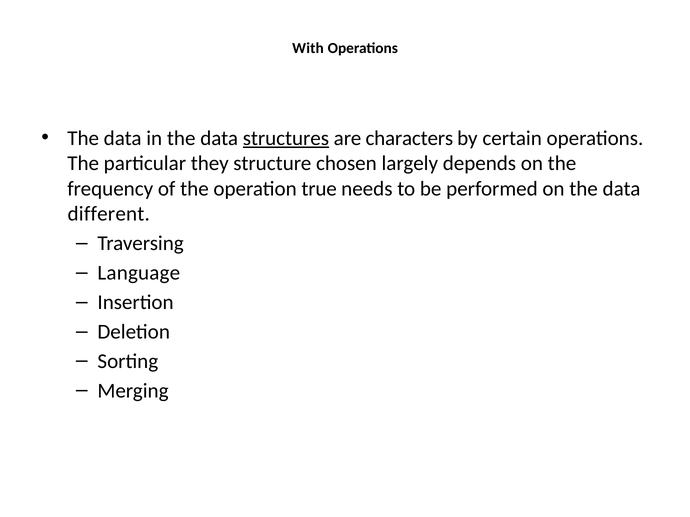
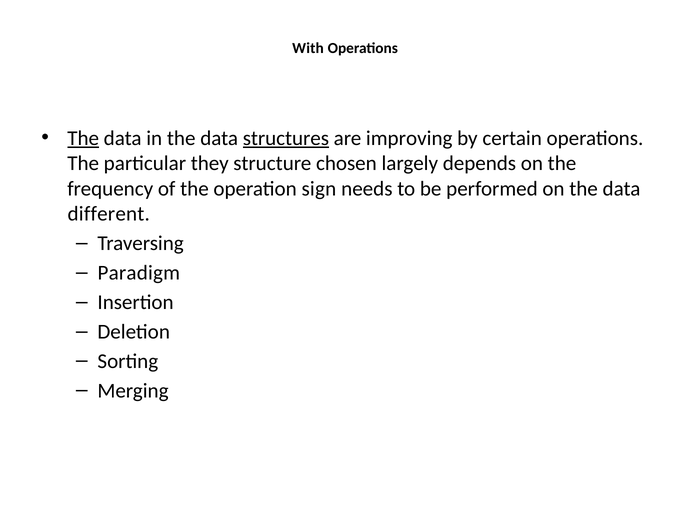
The at (83, 138) underline: none -> present
characters: characters -> improving
true: true -> sign
Language: Language -> Paradigm
